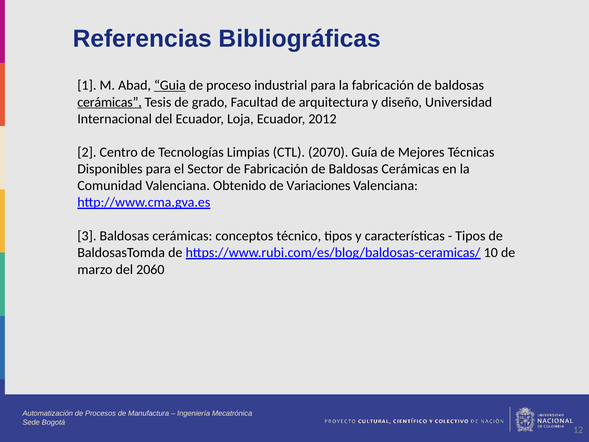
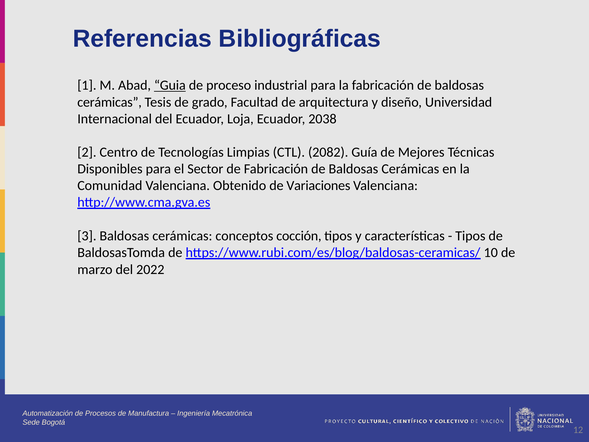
cerámicas at (110, 102) underline: present -> none
2012: 2012 -> 2038
2070: 2070 -> 2082
técnico: técnico -> cocción
2060: 2060 -> 2022
